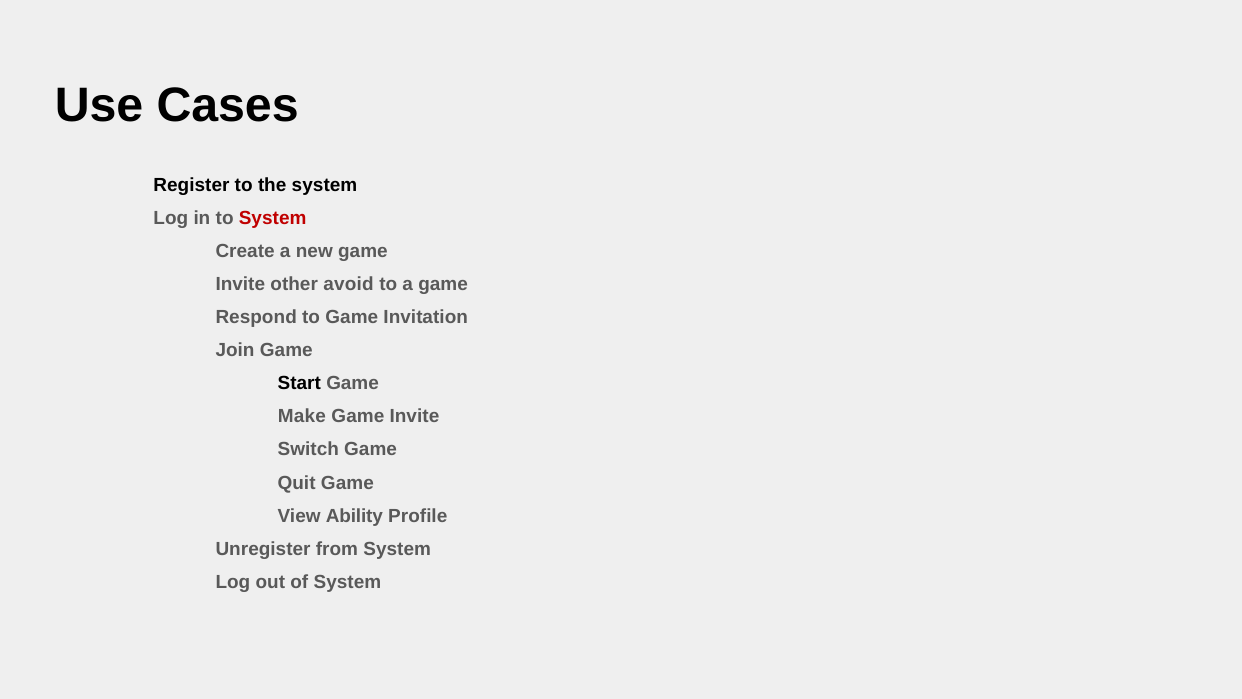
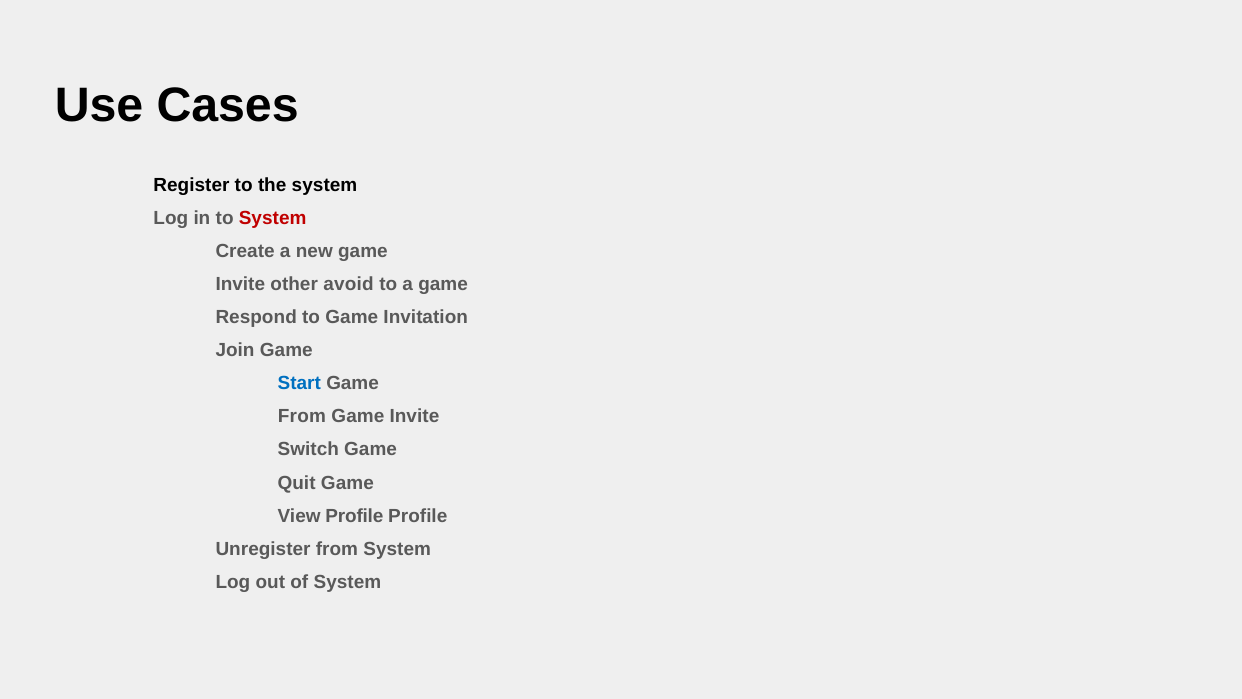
Start colour: black -> blue
Make at (302, 416): Make -> From
View Ability: Ability -> Profile
